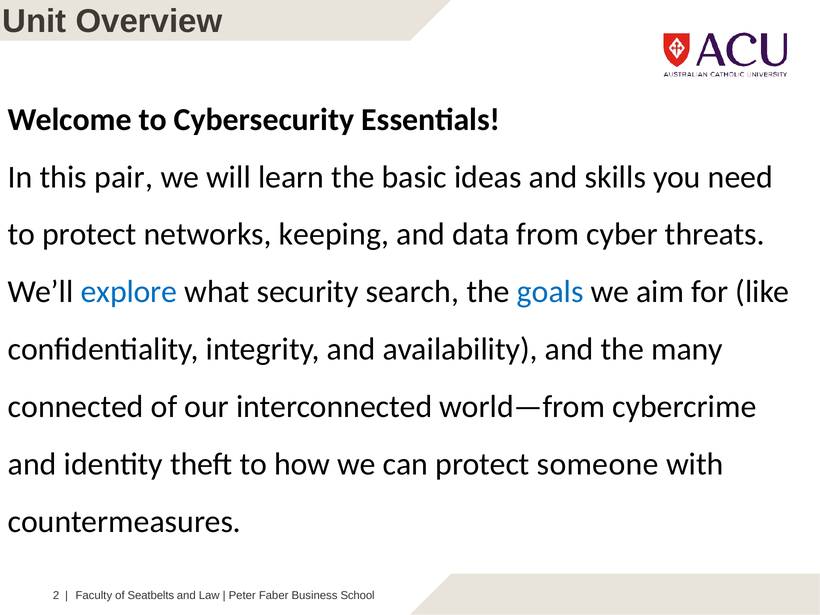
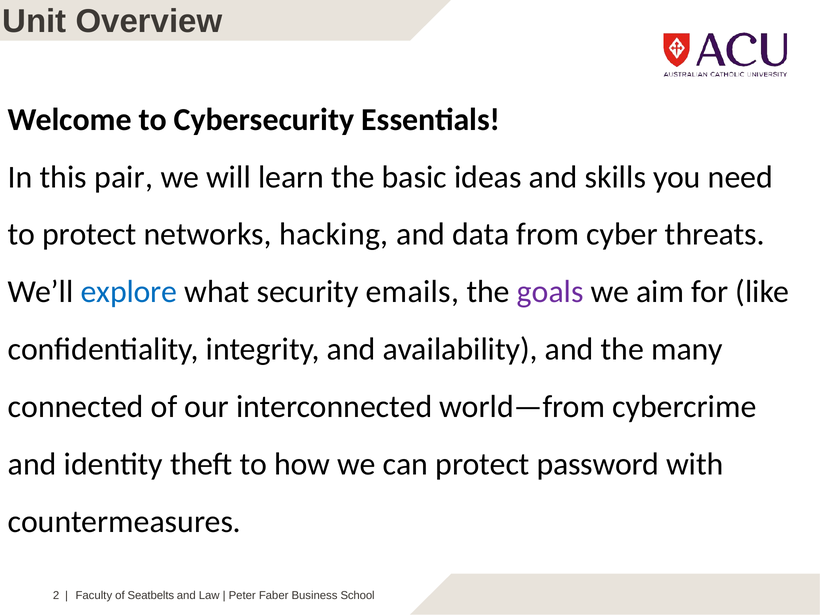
keeping: keeping -> hacking
search: search -> emails
goals colour: blue -> purple
someone: someone -> password
